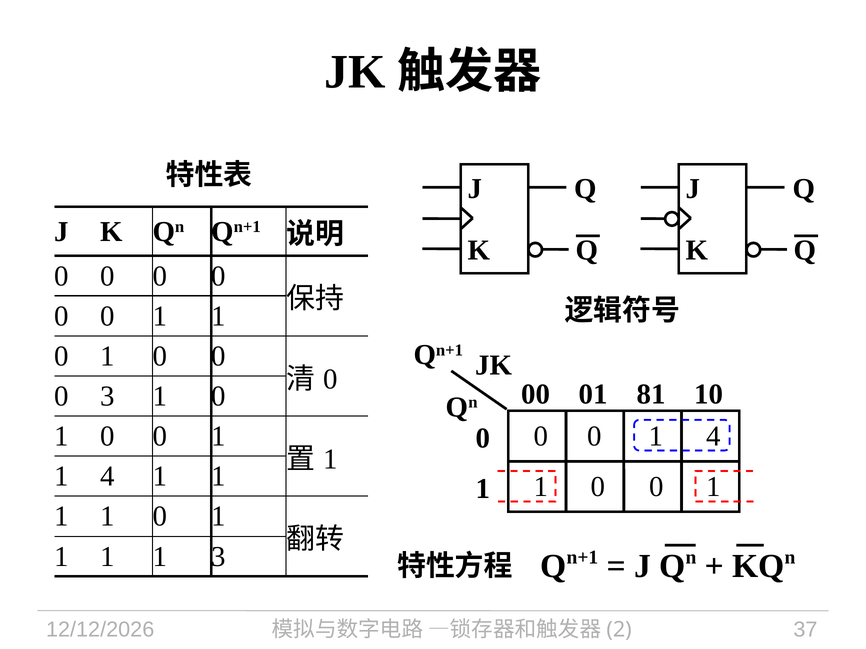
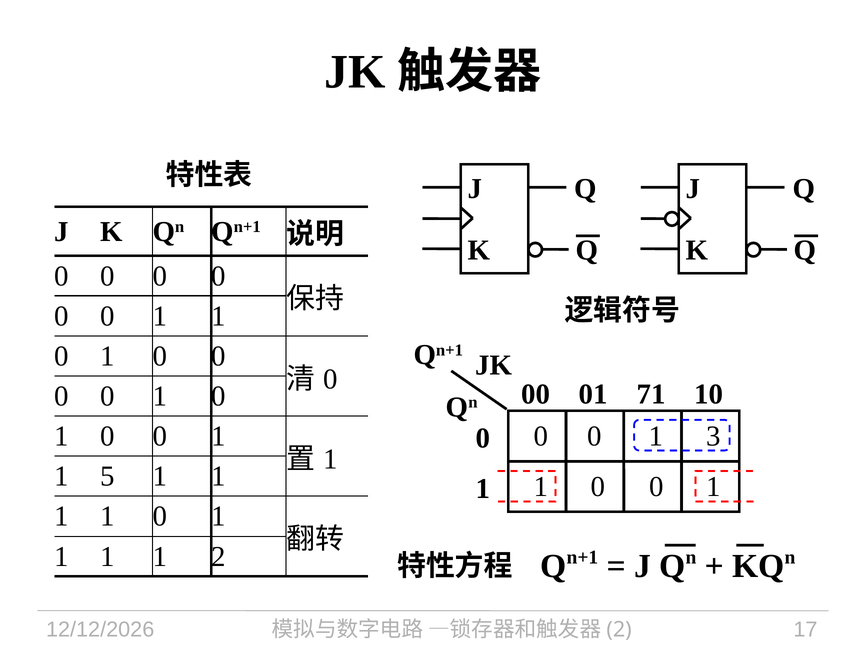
81: 81 -> 71
3 at (107, 397): 3 -> 0
0 4: 4 -> 3
1 4: 4 -> 5
1 3: 3 -> 2
37: 37 -> 17
